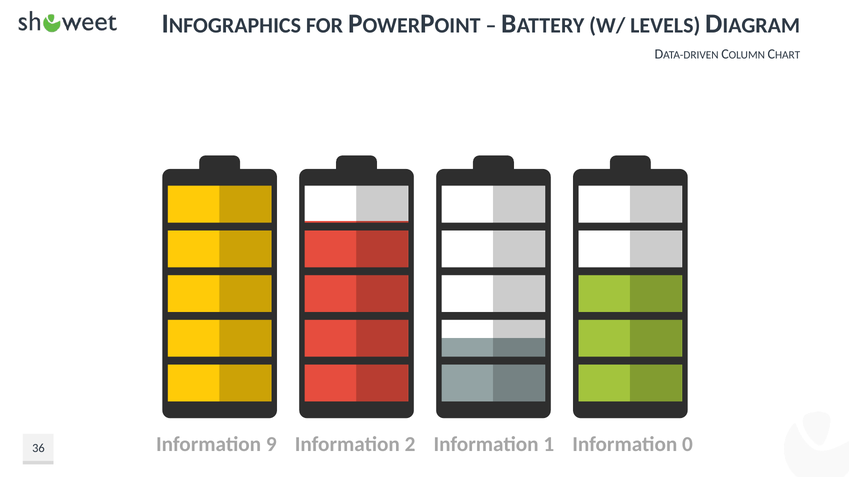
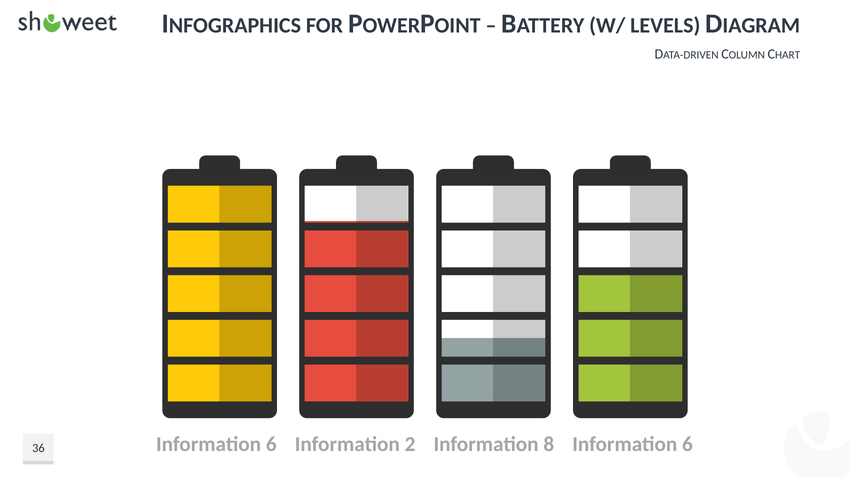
9 at (271, 445): 9 -> 6
1: 1 -> 8
0 at (687, 445): 0 -> 6
